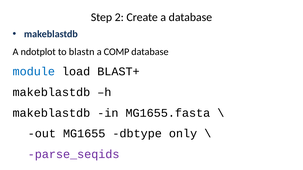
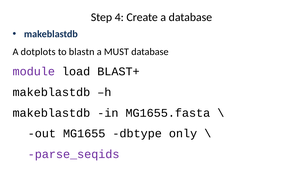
2: 2 -> 4
ndotplot: ndotplot -> dotplots
COMP: COMP -> MUST
module colour: blue -> purple
